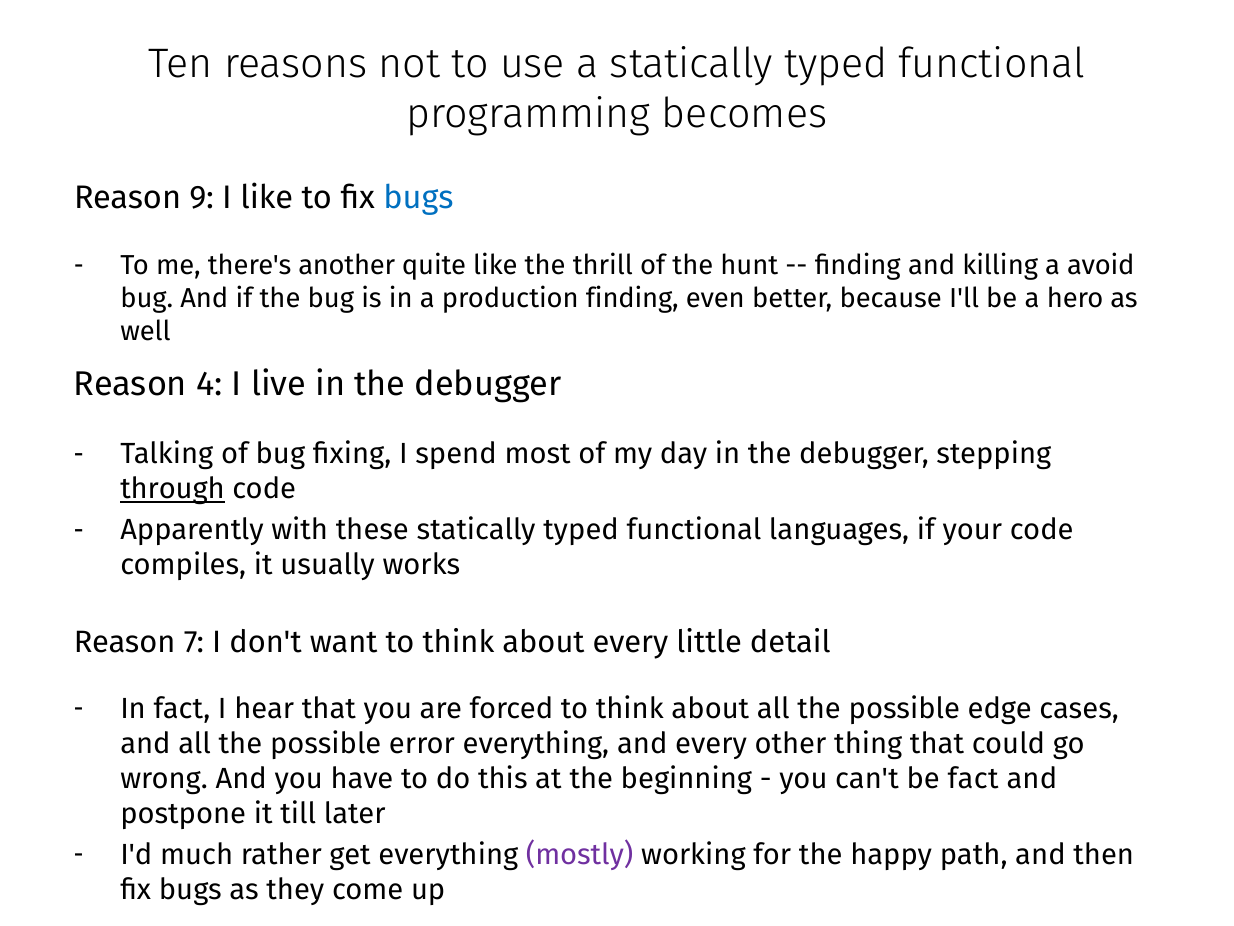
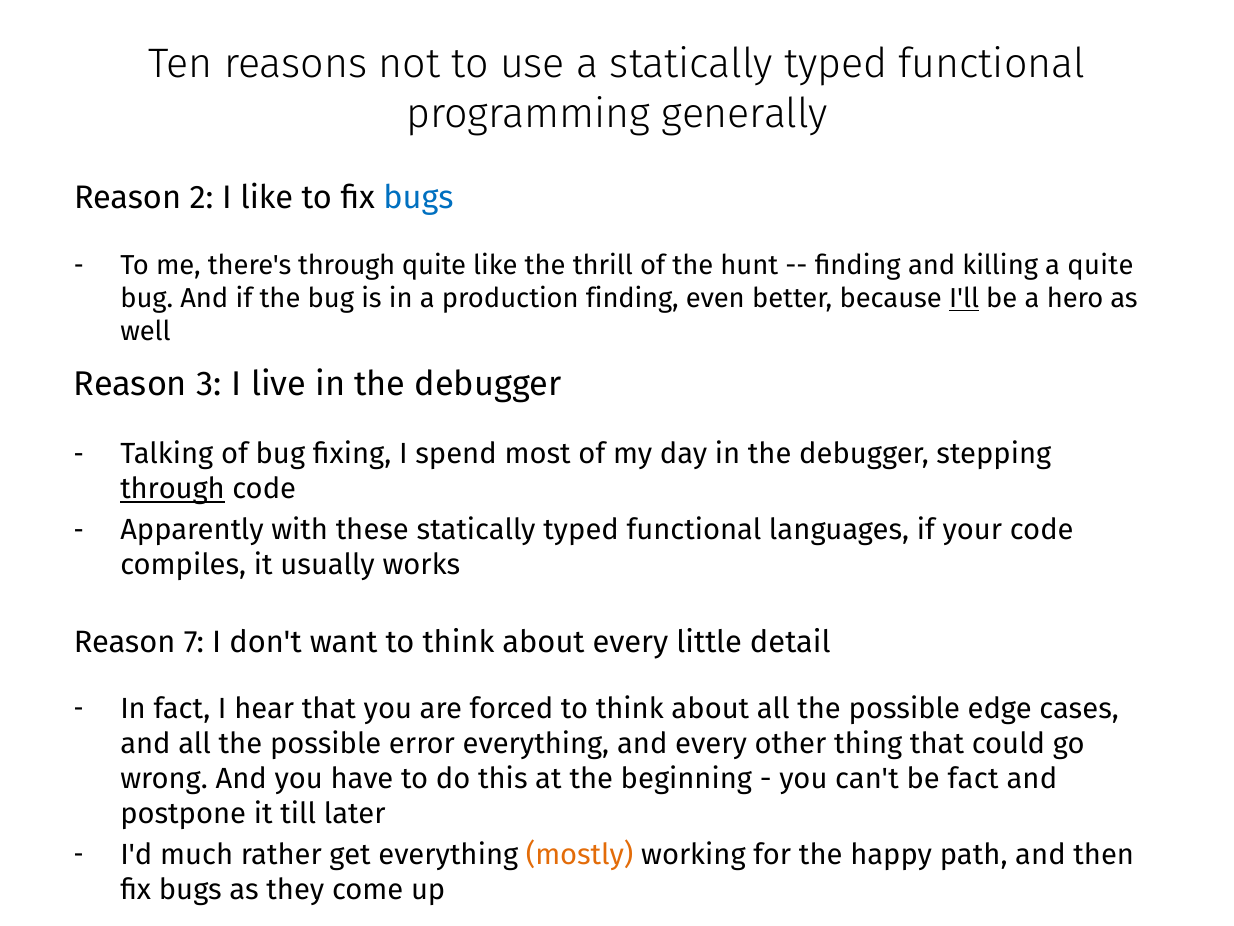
becomes: becomes -> generally
9: 9 -> 2
there's another: another -> through
a avoid: avoid -> quite
I'll underline: none -> present
4: 4 -> 3
mostly colour: purple -> orange
